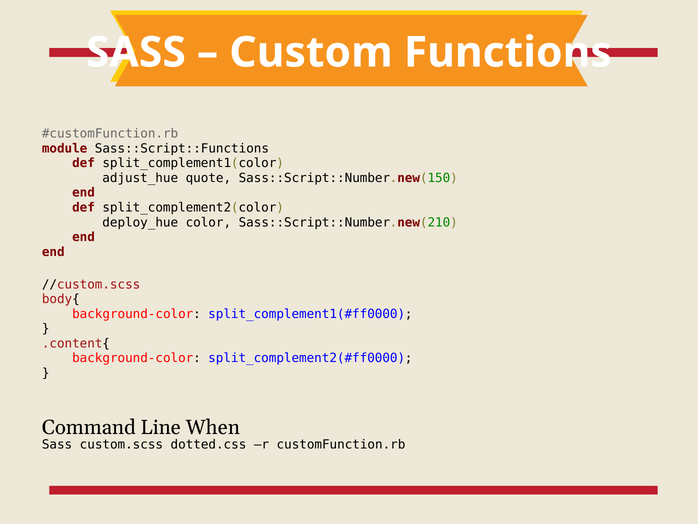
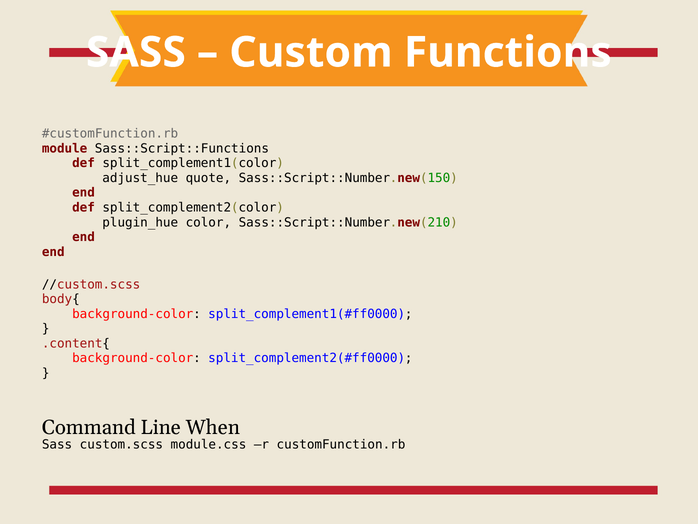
deploy_hue: deploy_hue -> plugin_hue
dotted.css: dotted.css -> module.css
